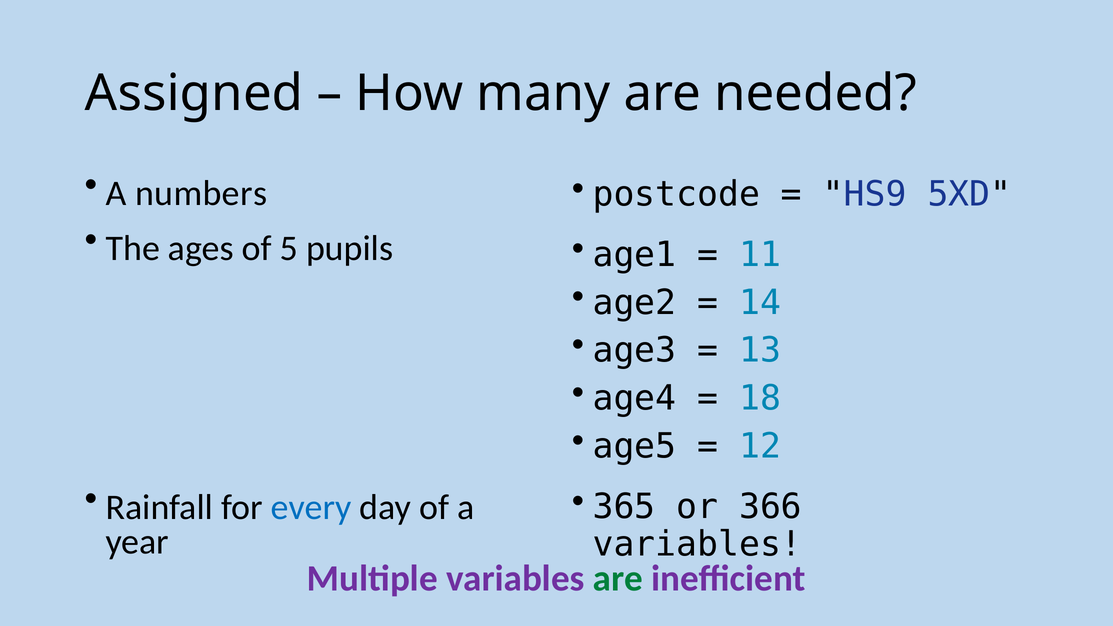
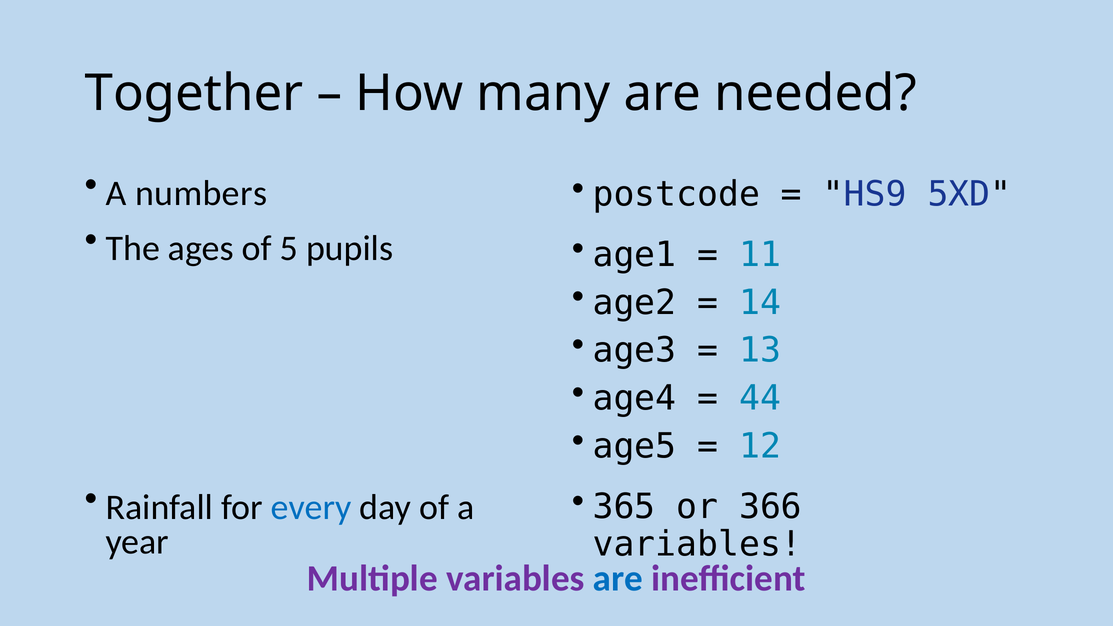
Assigned: Assigned -> Together
18: 18 -> 44
are at (618, 578) colour: green -> blue
